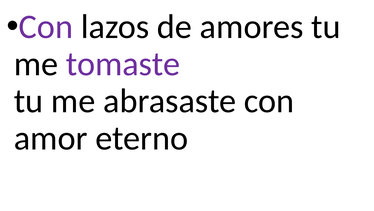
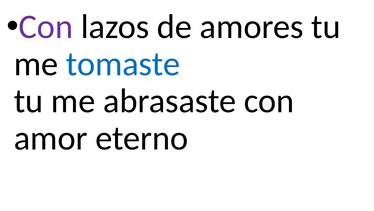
tomaste colour: purple -> blue
